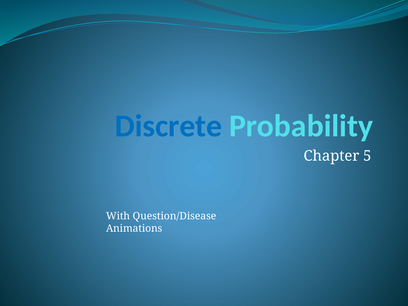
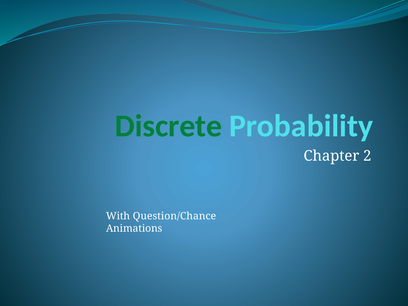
Discrete colour: blue -> green
5: 5 -> 2
Question/Disease: Question/Disease -> Question/Chance
